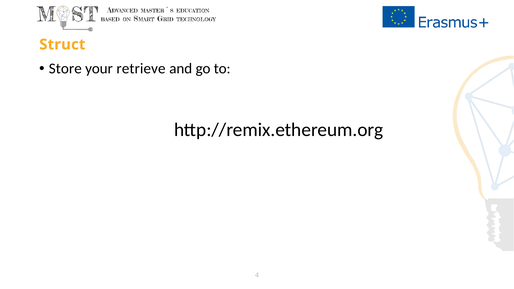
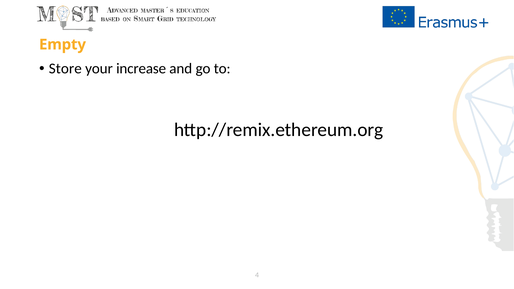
Struct: Struct -> Empty
retrieve: retrieve -> increase
